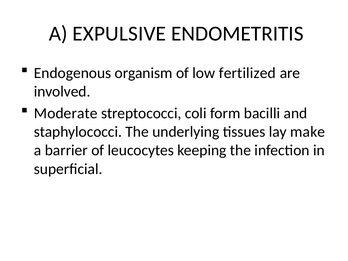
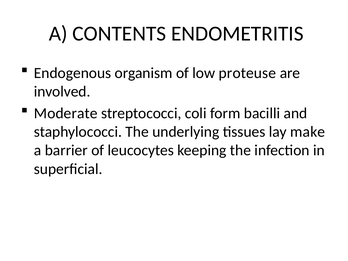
EXPULSIVE: EXPULSIVE -> CONTENTS
fertilized: fertilized -> proteuse
